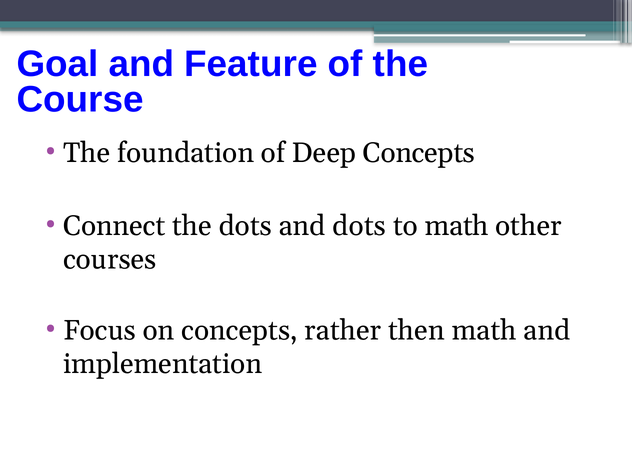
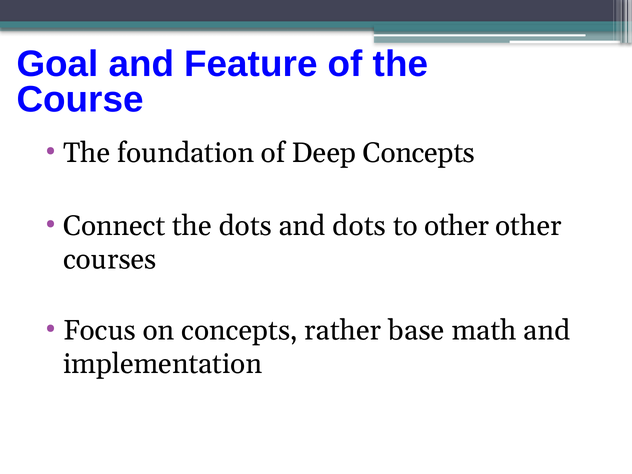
to math: math -> other
then: then -> base
